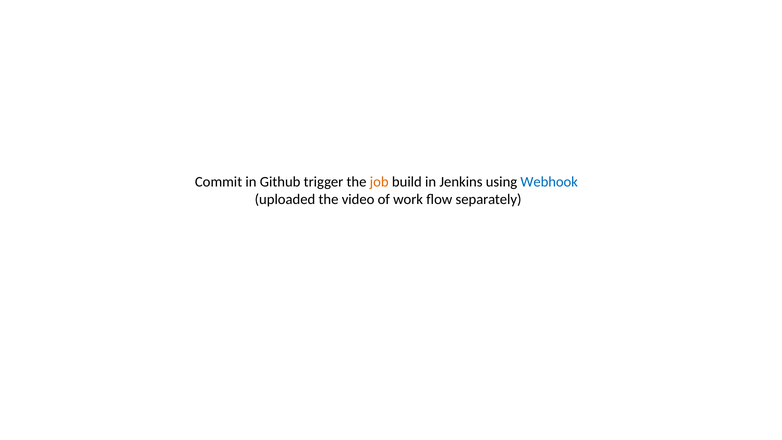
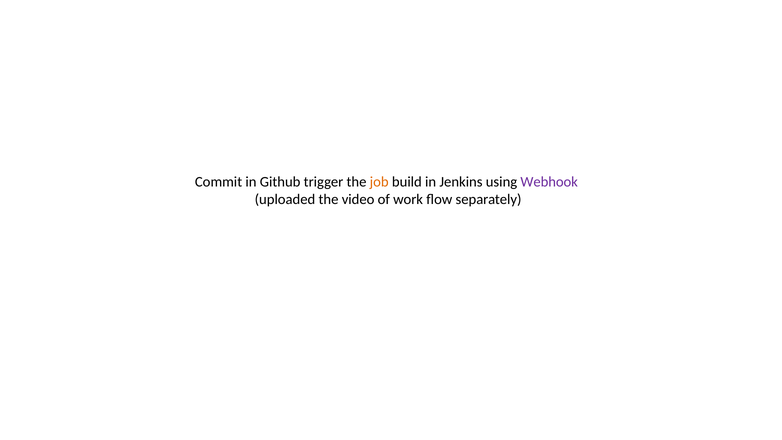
Webhook colour: blue -> purple
